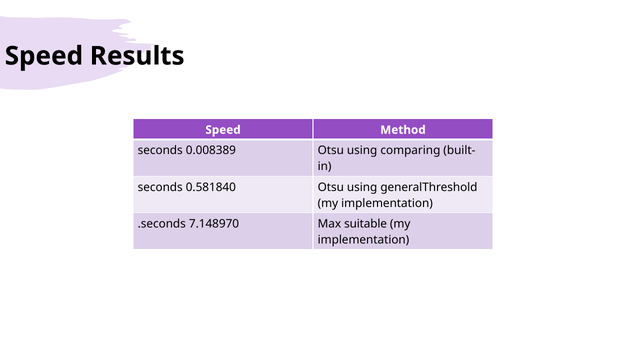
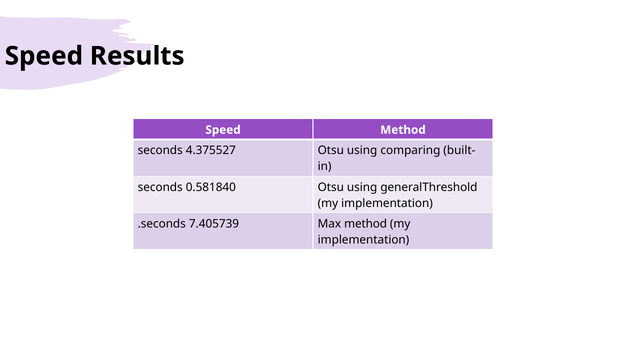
0.008389: 0.008389 -> 4.375527
7.148970: 7.148970 -> 7.405739
Max suitable: suitable -> method
